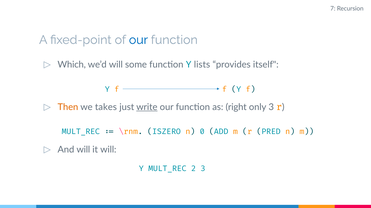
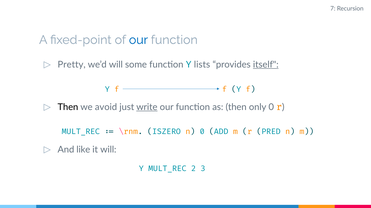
Which: Which -> Pretty
itself underline: none -> present
Then at (68, 107) colour: orange -> black
takes: takes -> avoid
as right: right -> then
only 3: 3 -> 0
And will: will -> like
